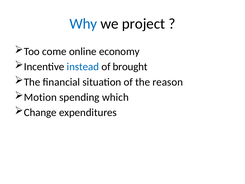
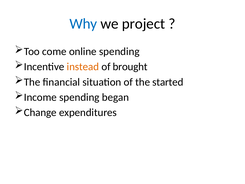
online economy: economy -> spending
instead colour: blue -> orange
reason: reason -> started
Motion: Motion -> Income
which: which -> began
